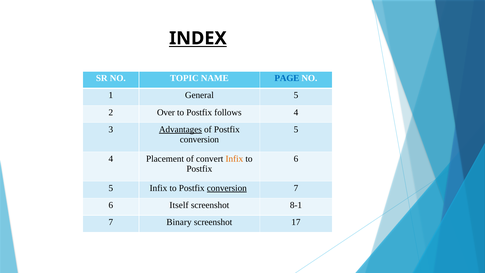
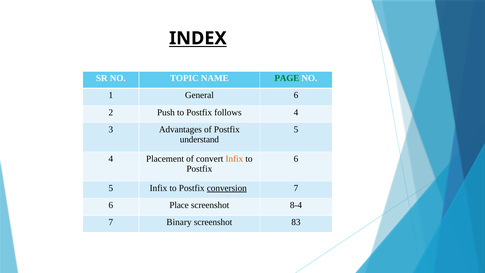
PAGE colour: blue -> green
General 5: 5 -> 6
Over: Over -> Push
Advantages underline: present -> none
conversion at (199, 139): conversion -> understand
Itself: Itself -> Place
8-1: 8-1 -> 8-4
17: 17 -> 83
